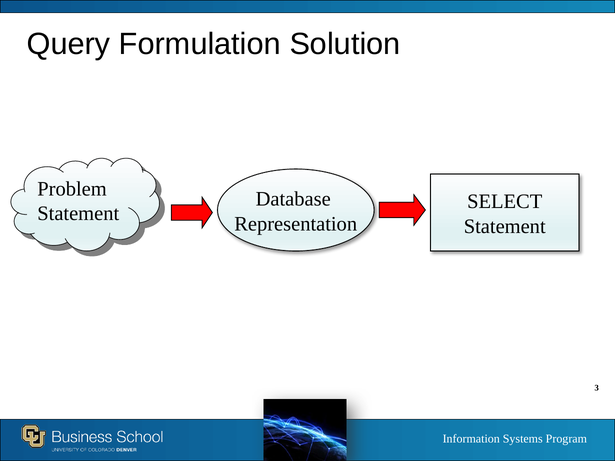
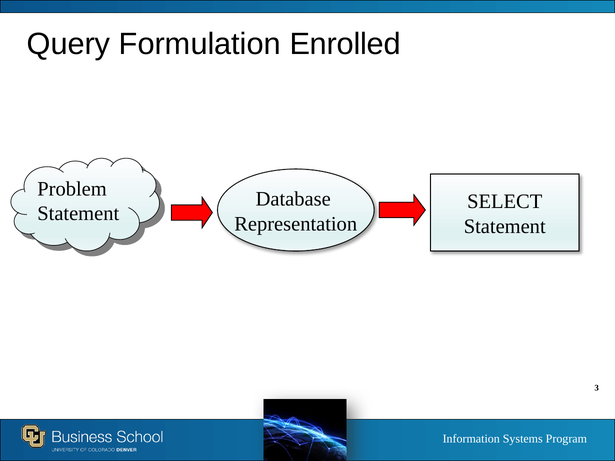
Solution: Solution -> Enrolled
